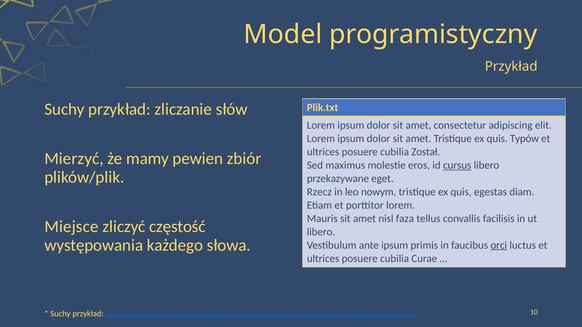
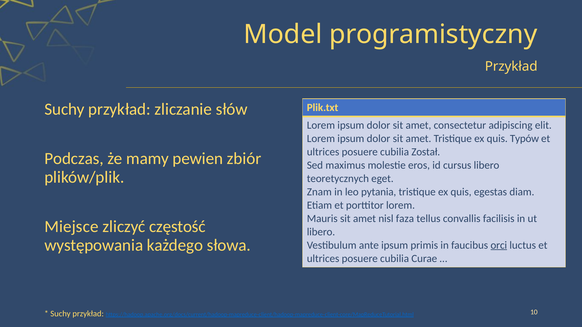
Mierzyć: Mierzyć -> Podczas
cursus underline: present -> none
przekazywane: przekazywane -> teoretycznych
Rzecz: Rzecz -> Znam
nowym: nowym -> pytania
